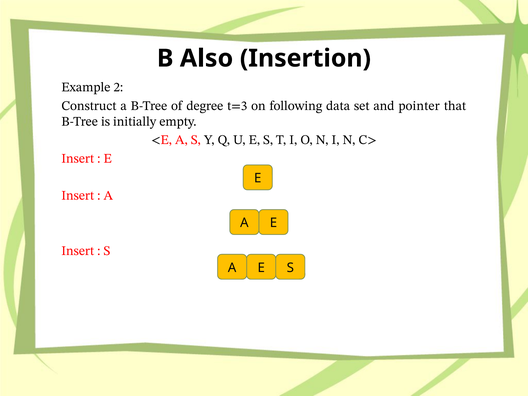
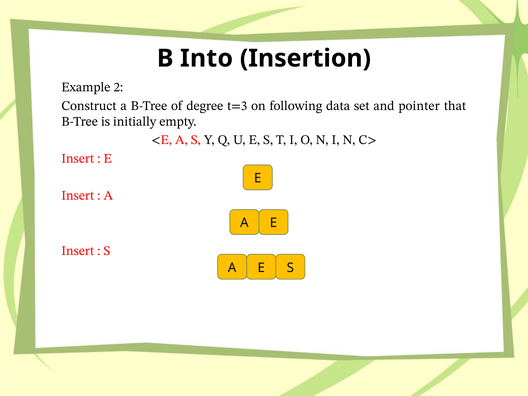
Also: Also -> Into
